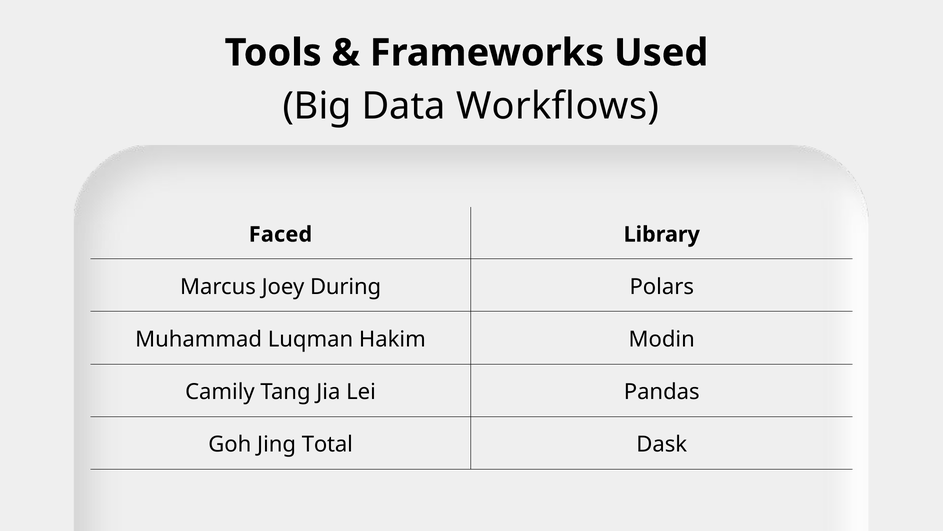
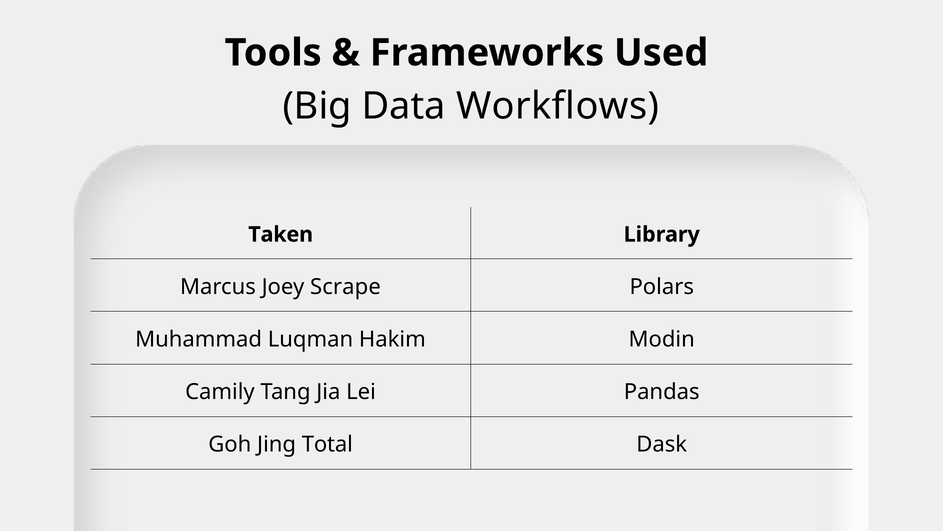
Faced: Faced -> Taken
During: During -> Scrape
